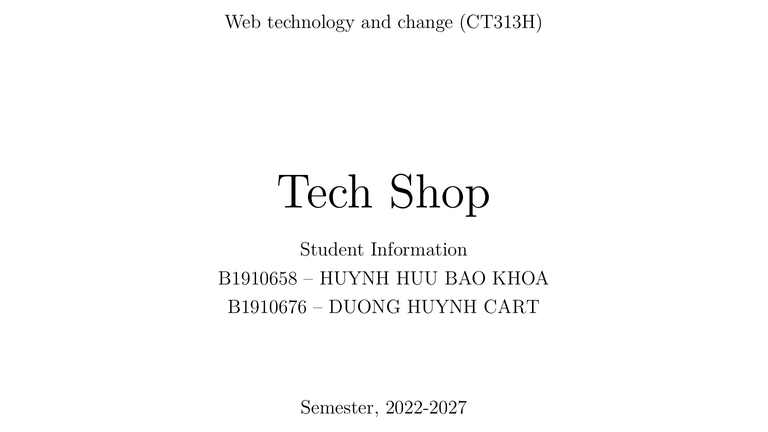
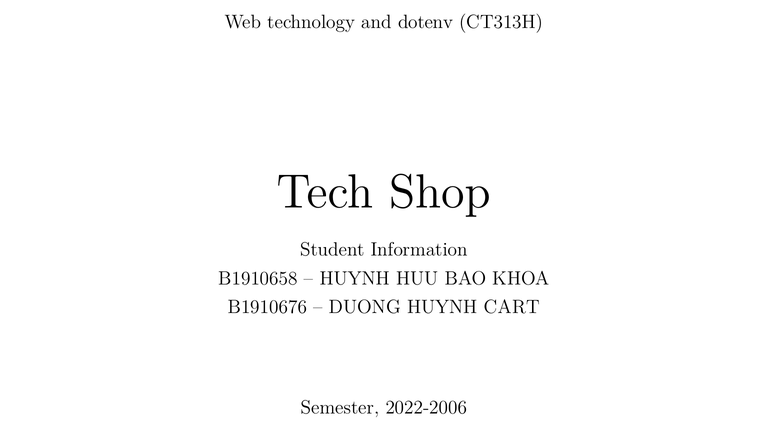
change: change -> dotenv
2022-2027: 2022-2027 -> 2022-2006
